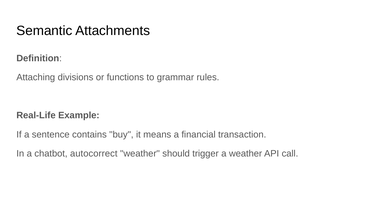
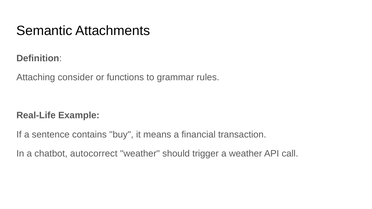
divisions: divisions -> consider
